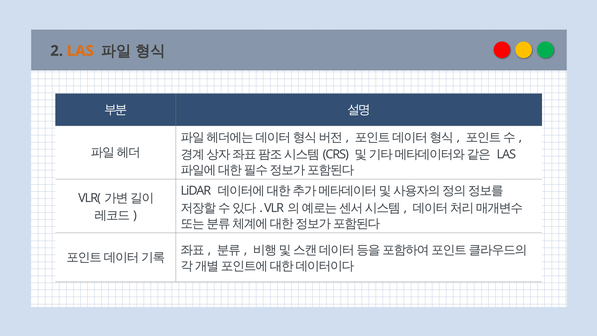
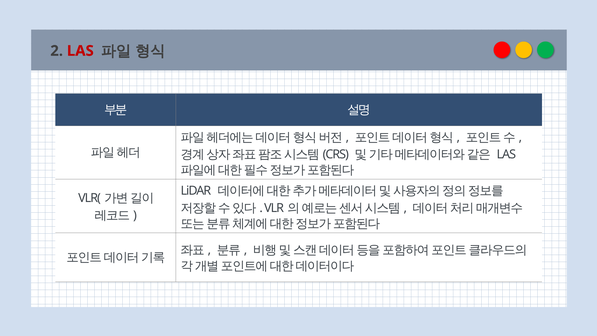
LAS at (80, 51) colour: orange -> red
